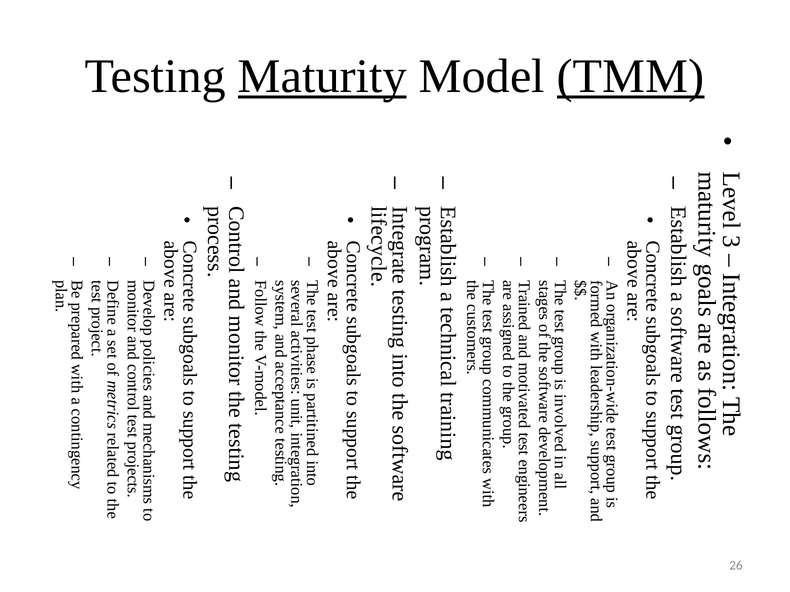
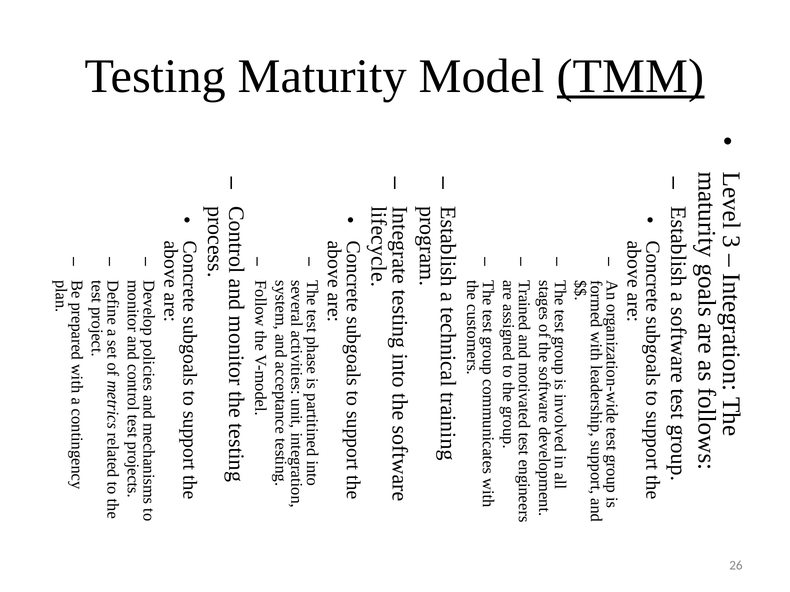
Maturity underline: present -> none
